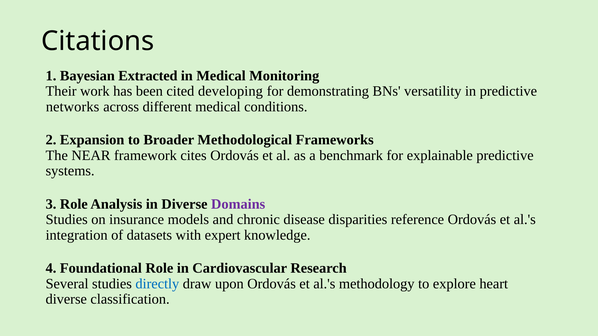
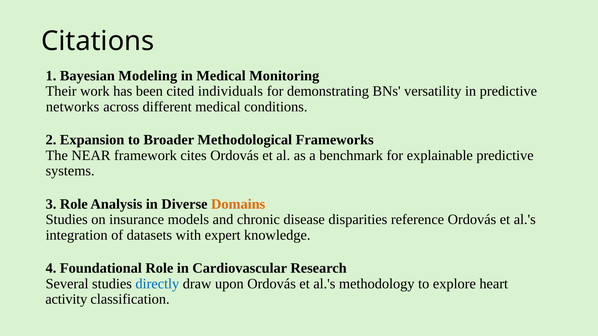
Extracted: Extracted -> Modeling
developing: developing -> individuals
Domains colour: purple -> orange
diverse at (66, 299): diverse -> activity
